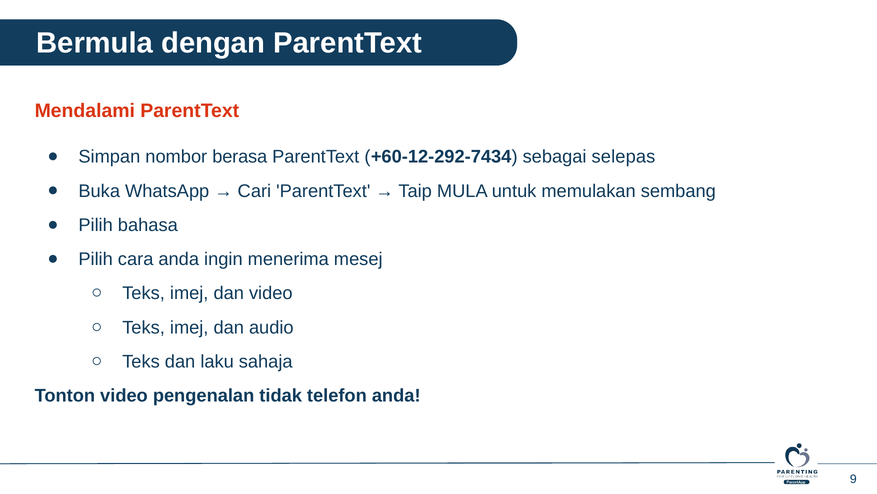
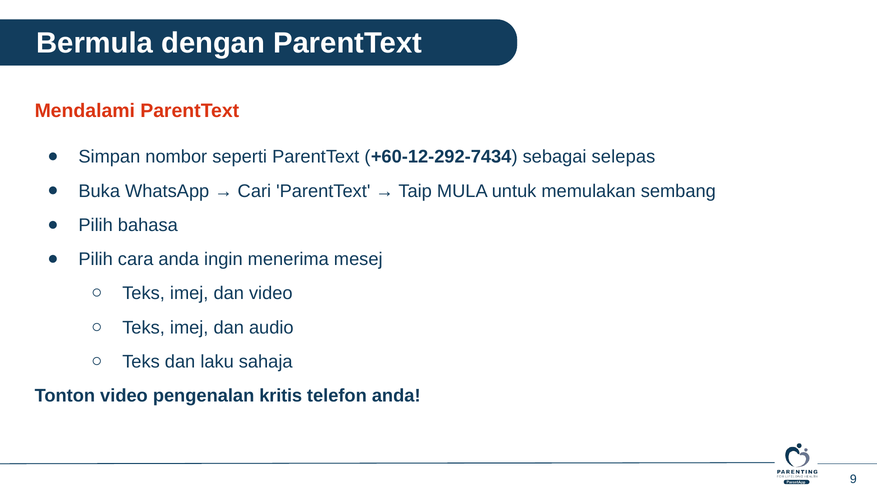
berasa: berasa -> seperti
tidak: tidak -> kritis
